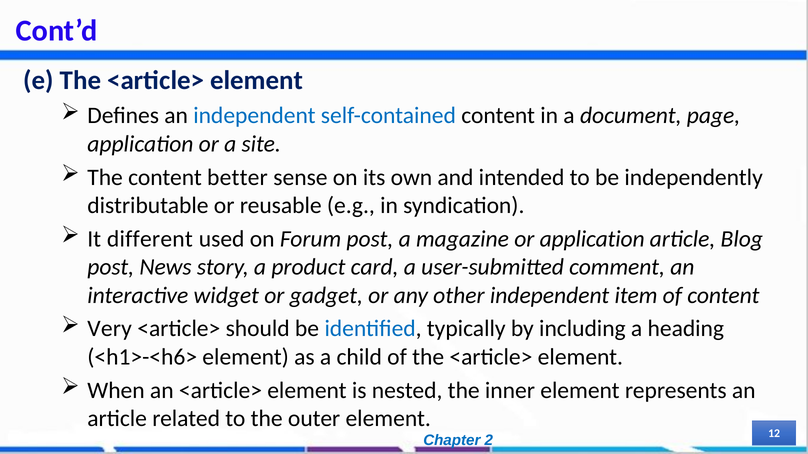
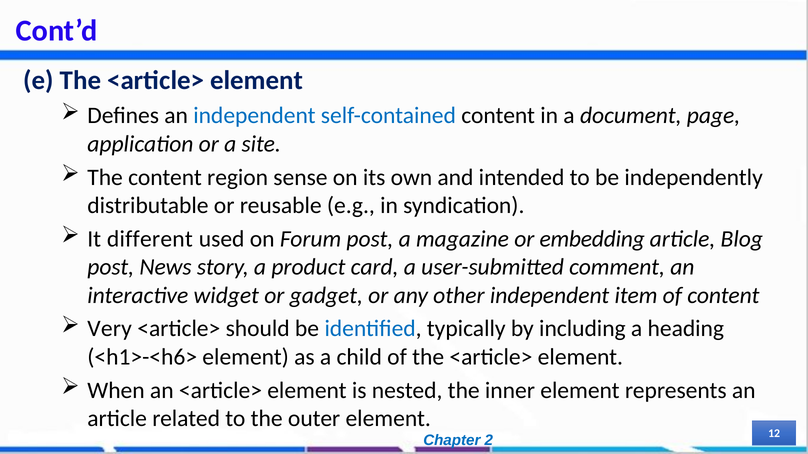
better: better -> region
or application: application -> embedding
